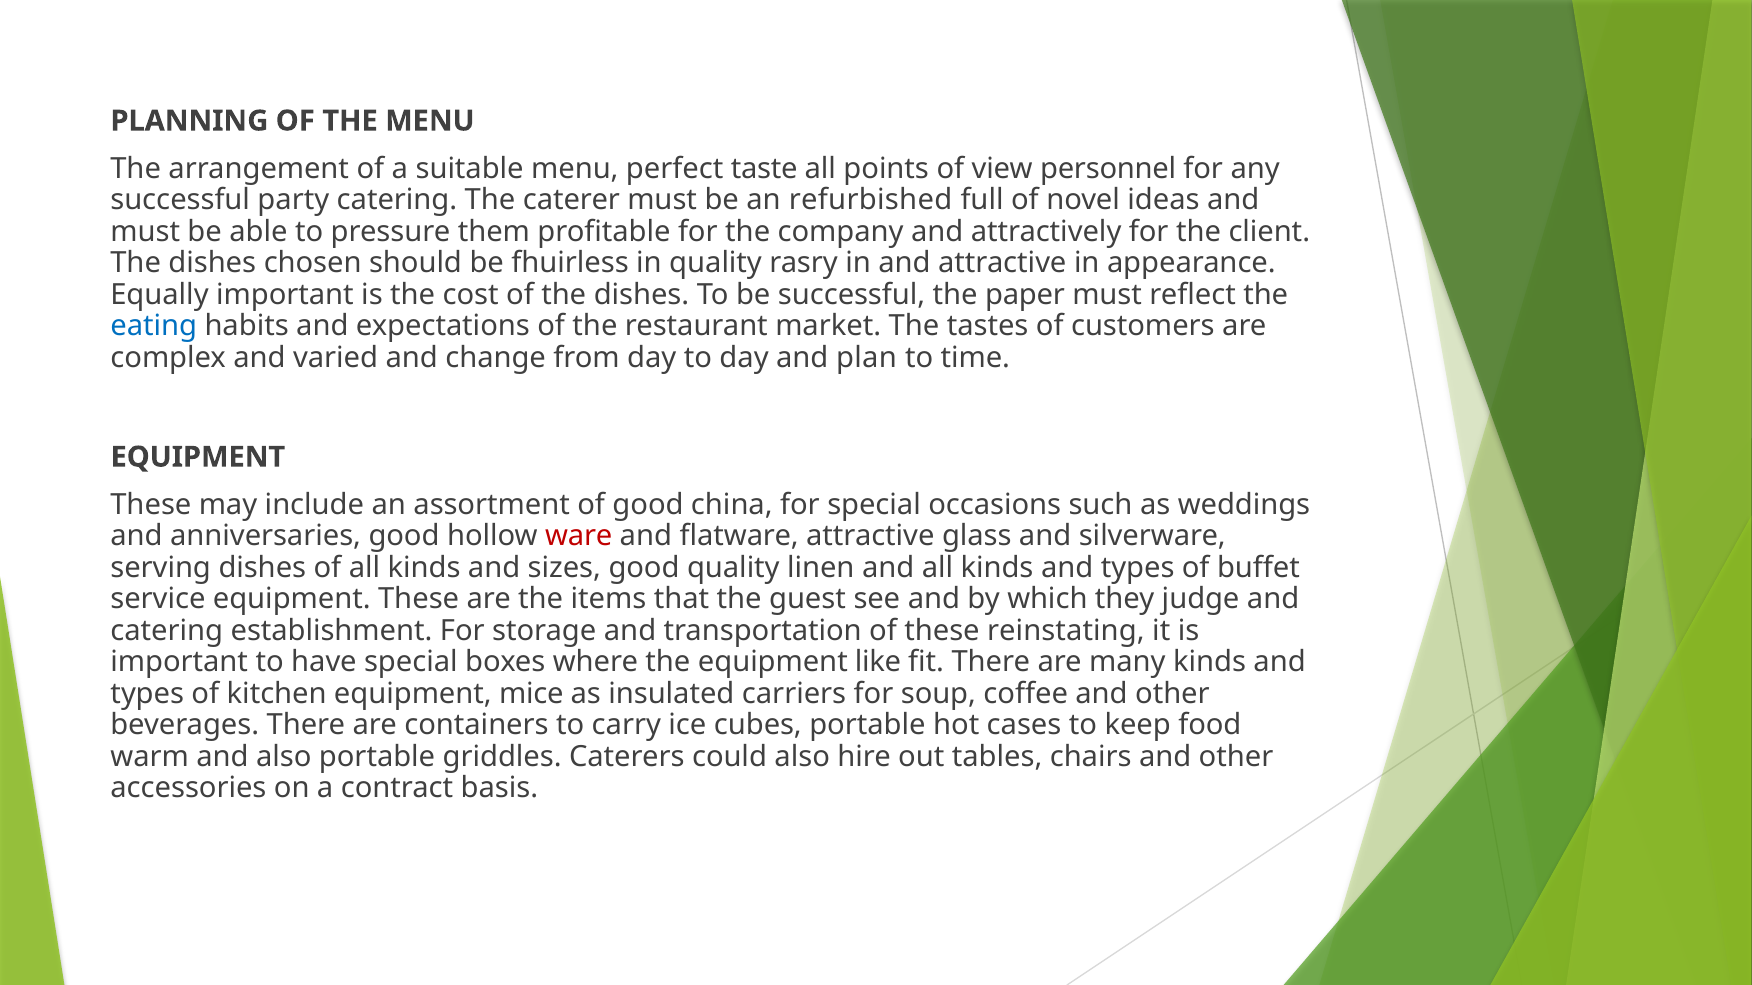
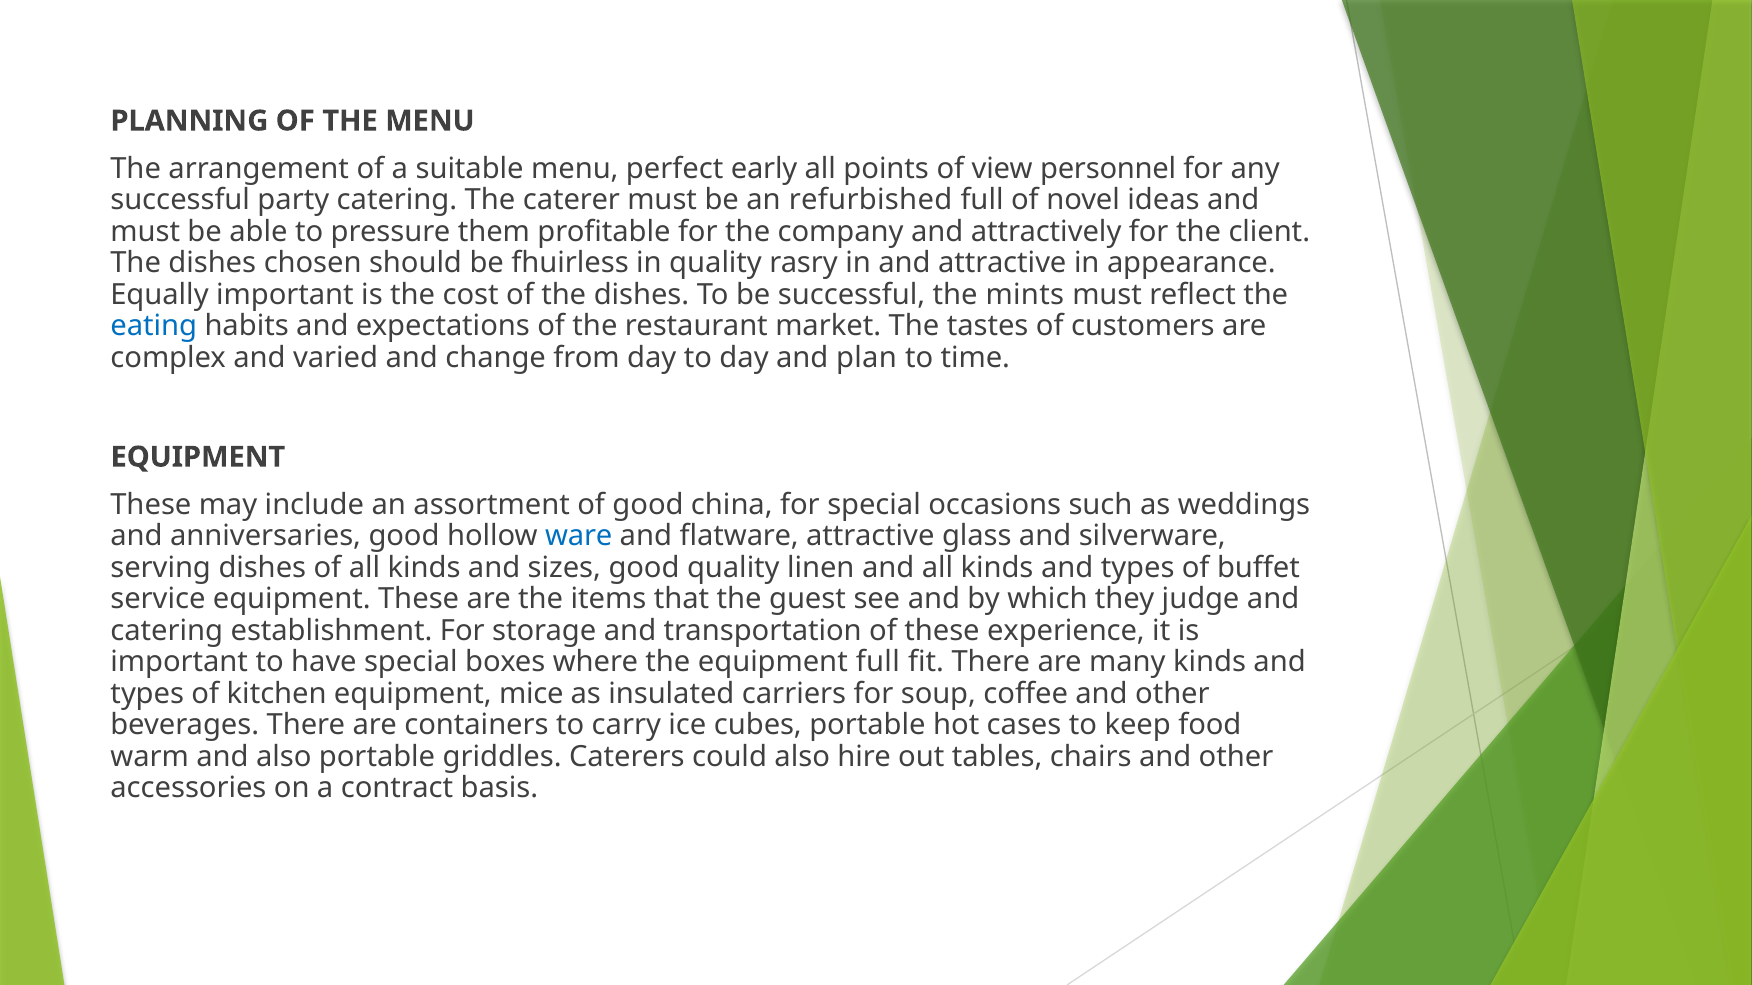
taste: taste -> early
paper: paper -> mints
ware colour: red -> blue
reinstating: reinstating -> experience
equipment like: like -> full
